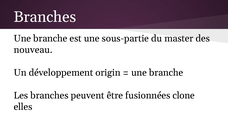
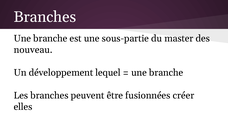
origin: origin -> lequel
clone: clone -> créer
